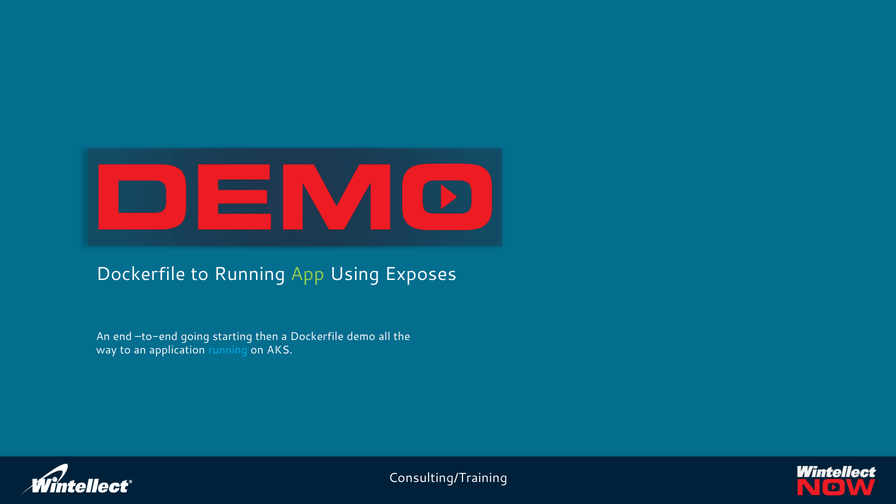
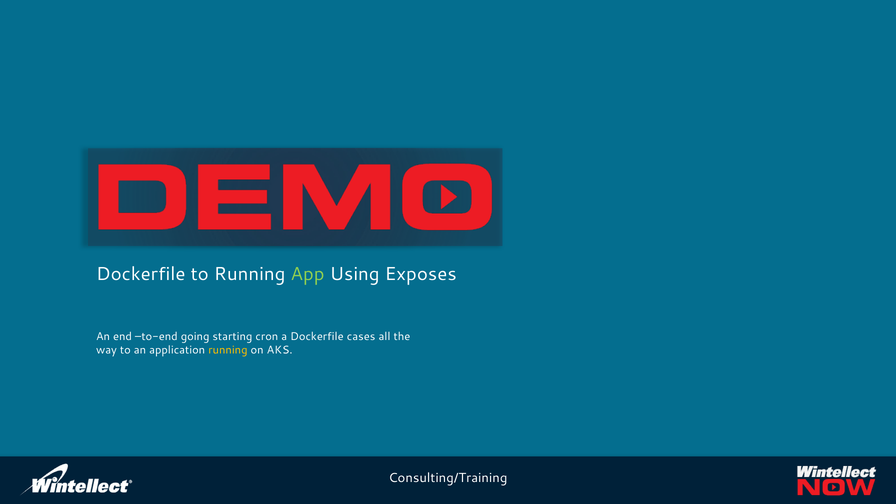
then: then -> cron
demo: demo -> cases
running at (228, 350) colour: light blue -> yellow
